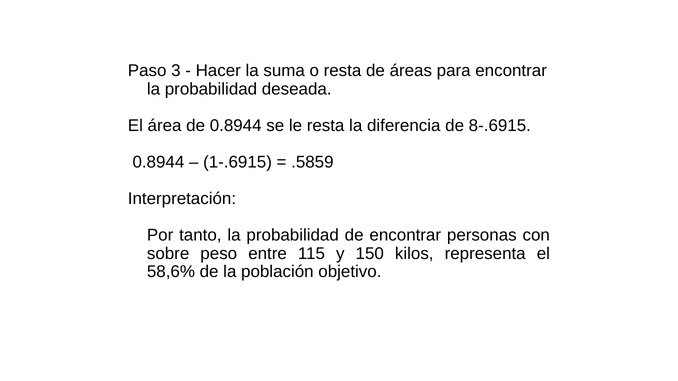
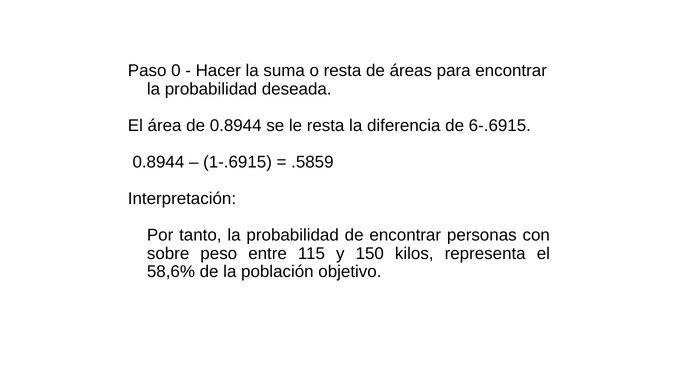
3: 3 -> 0
8-.6915: 8-.6915 -> 6-.6915
